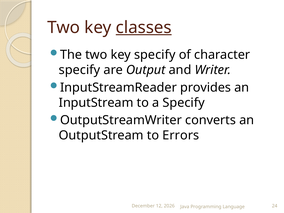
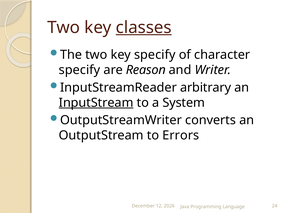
Output: Output -> Reason
provides: provides -> arbitrary
InputStream underline: none -> present
a Specify: Specify -> System
